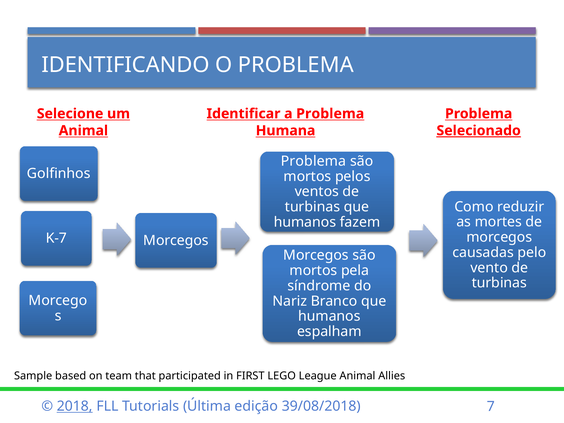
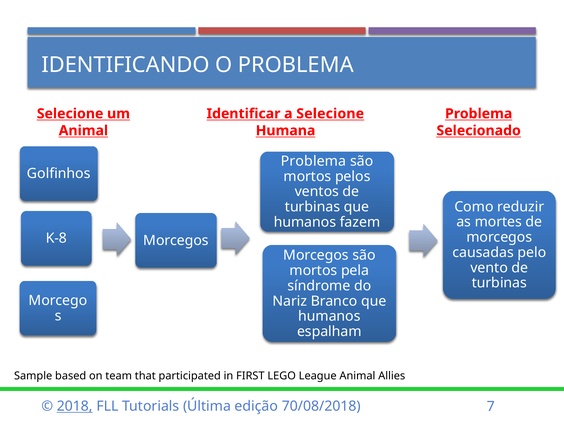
a Problema: Problema -> Selecione
Selecionado underline: present -> none
K-7: K-7 -> K-8
39/08/2018: 39/08/2018 -> 70/08/2018
